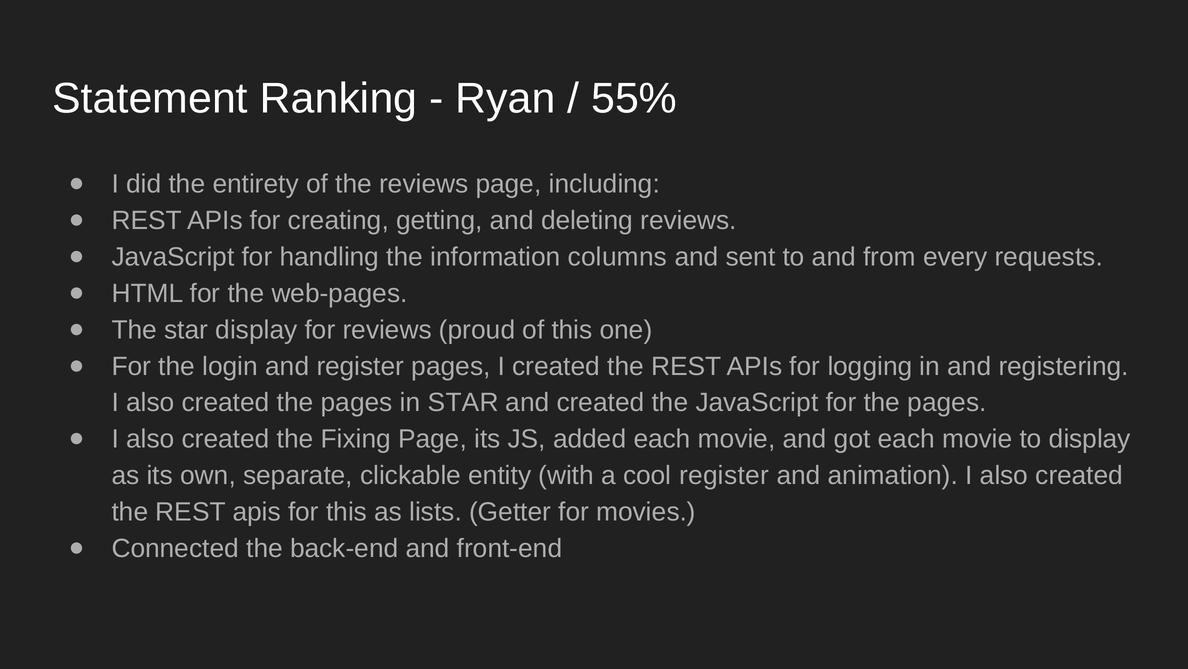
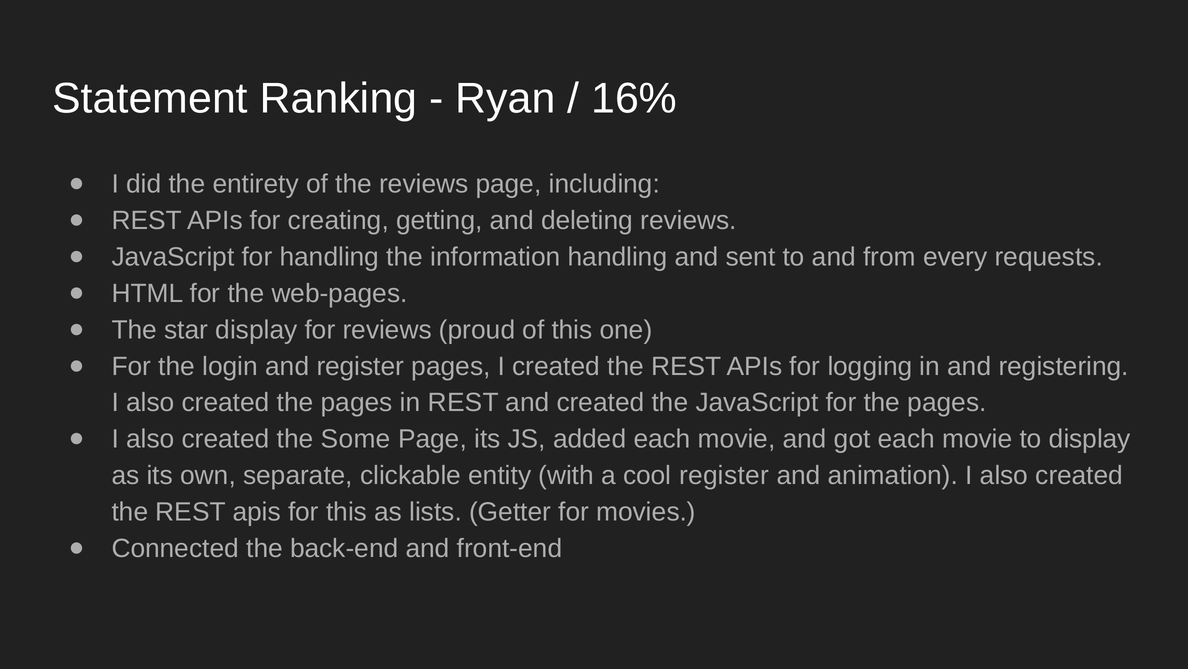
55%: 55% -> 16%
information columns: columns -> handling
in STAR: STAR -> REST
Fixing: Fixing -> Some
